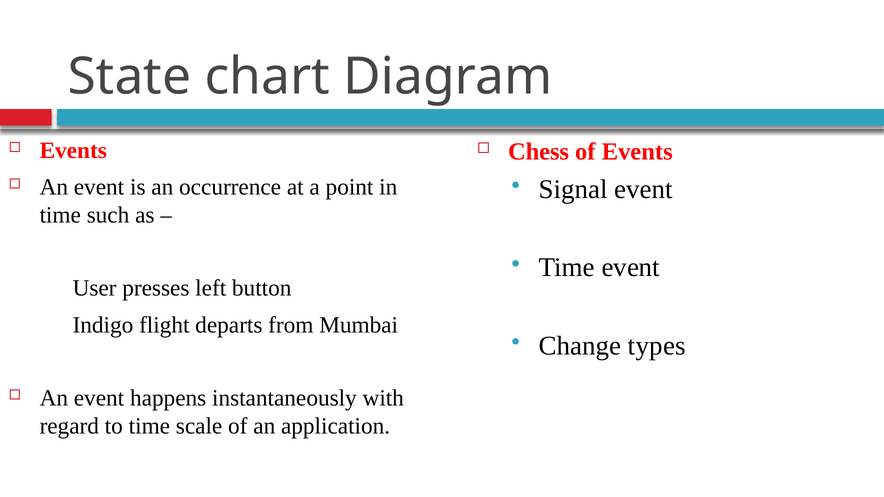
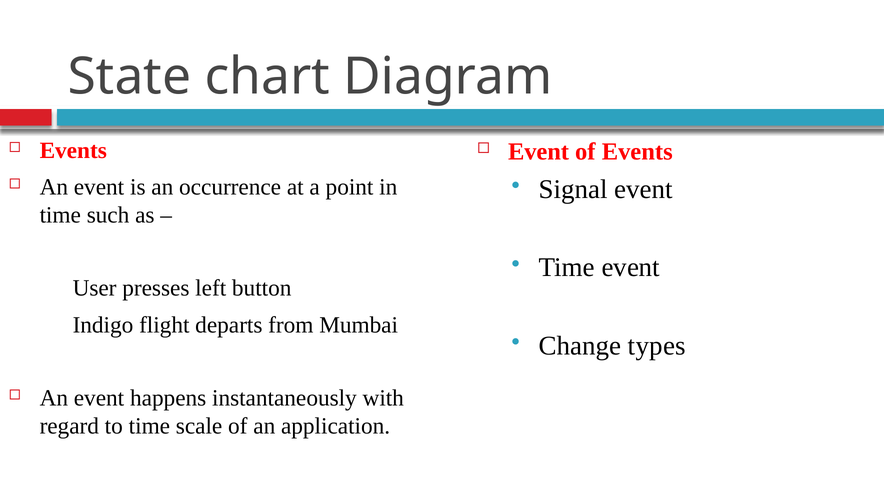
Chess at (539, 152): Chess -> Event
